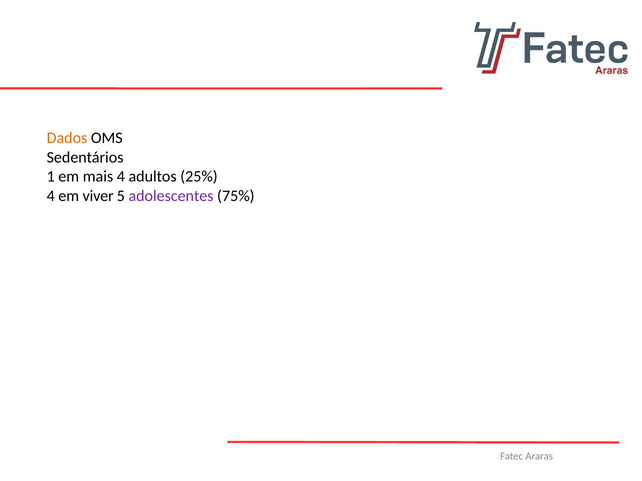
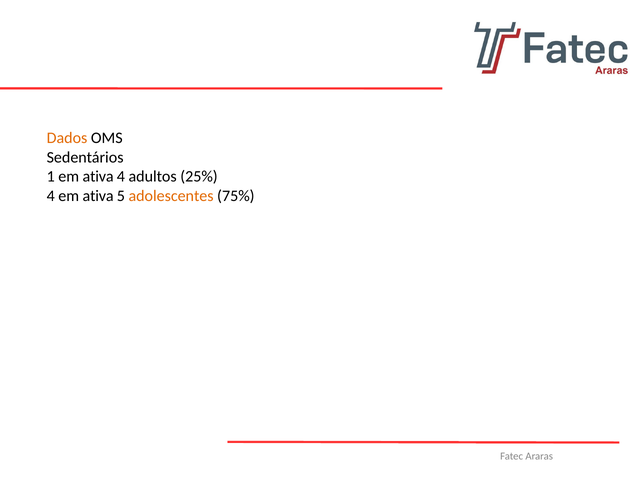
1 em mais: mais -> ativa
4 em viver: viver -> ativa
adolescentes colour: purple -> orange
